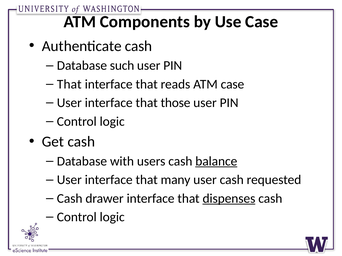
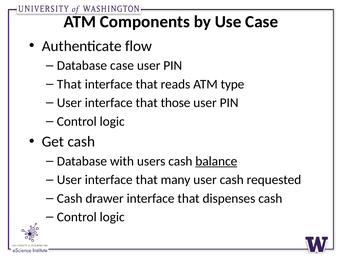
Authenticate cash: cash -> flow
Database such: such -> case
ATM case: case -> type
dispenses underline: present -> none
